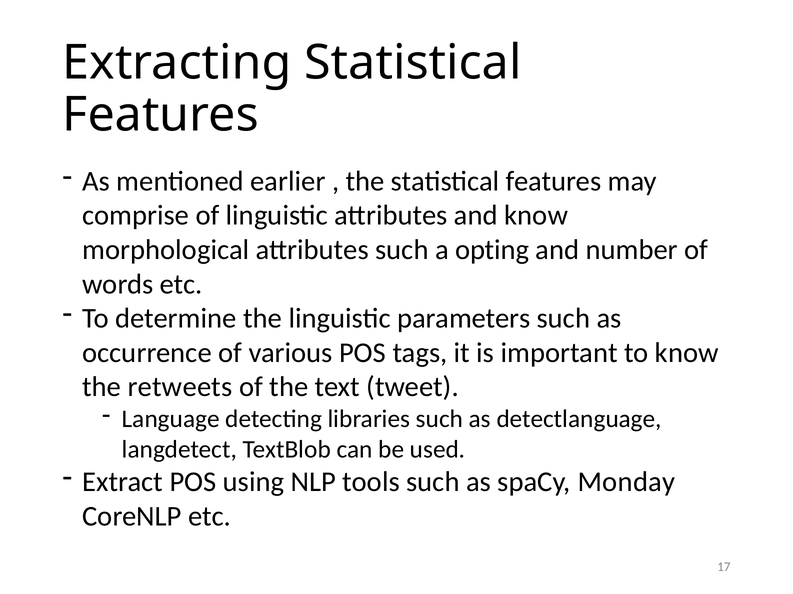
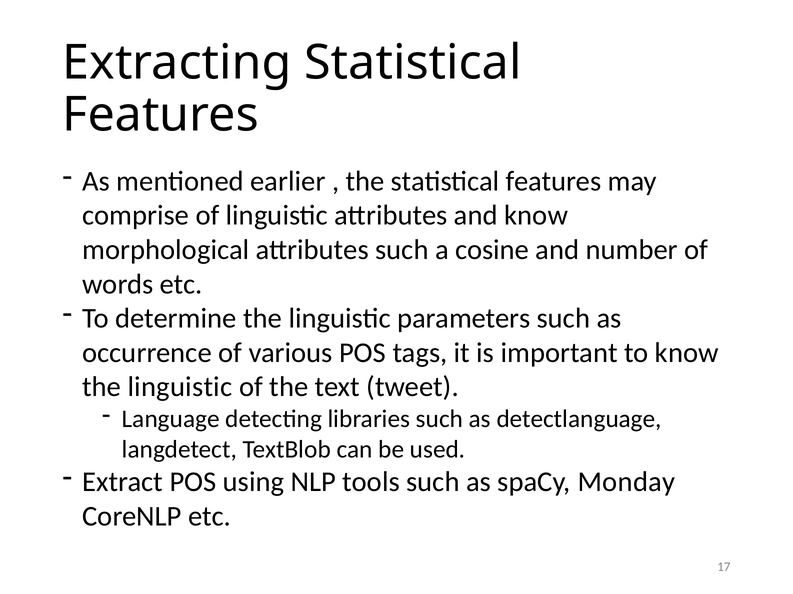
opting: opting -> cosine
retweets at (180, 388): retweets -> linguistic
